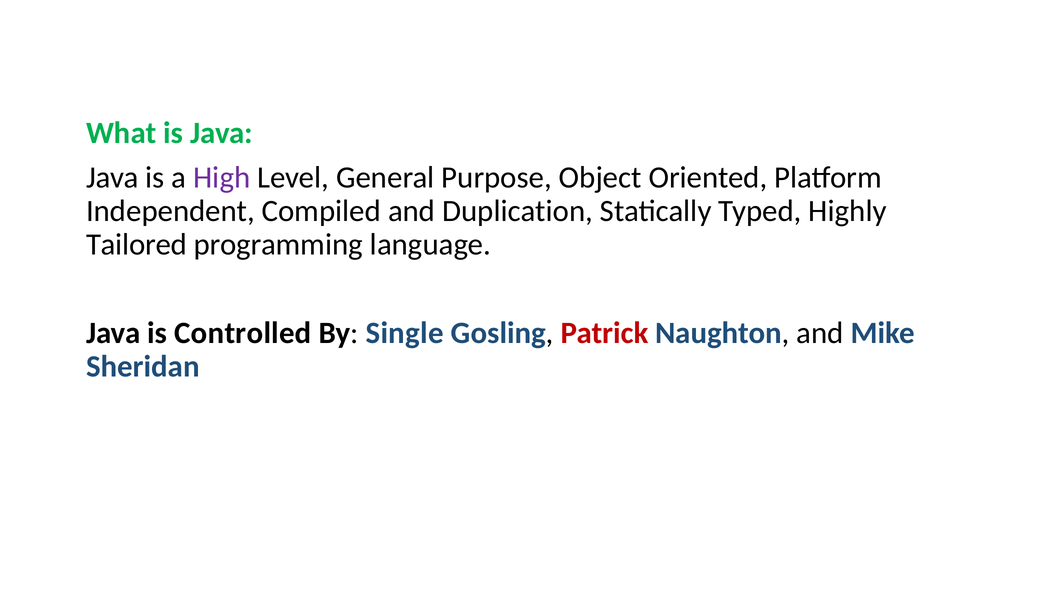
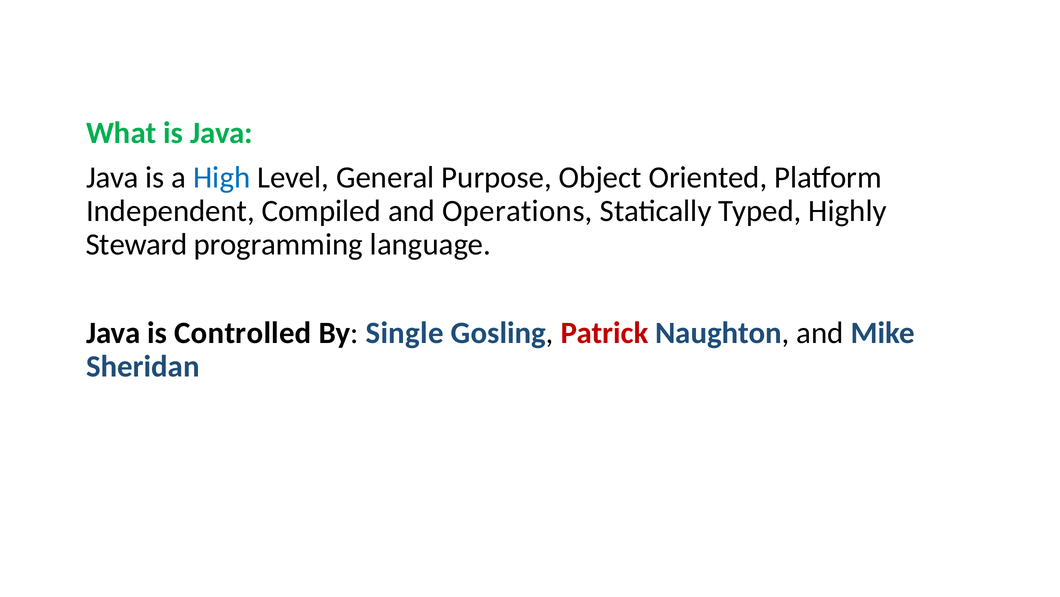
High colour: purple -> blue
Duplication: Duplication -> Operations
Tailored: Tailored -> Steward
